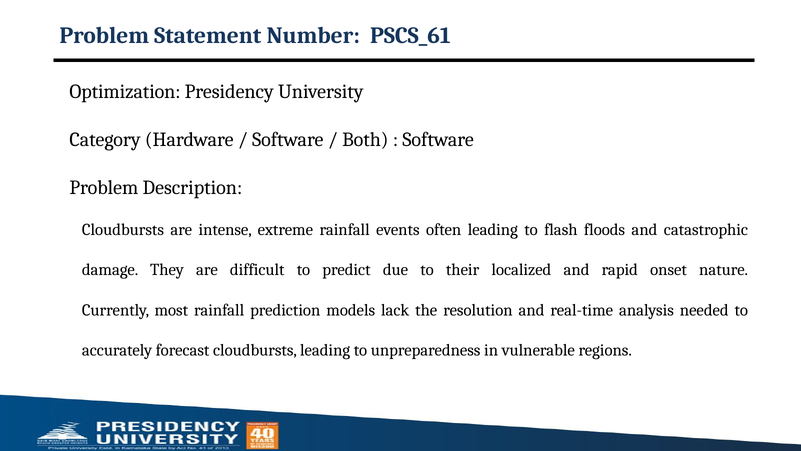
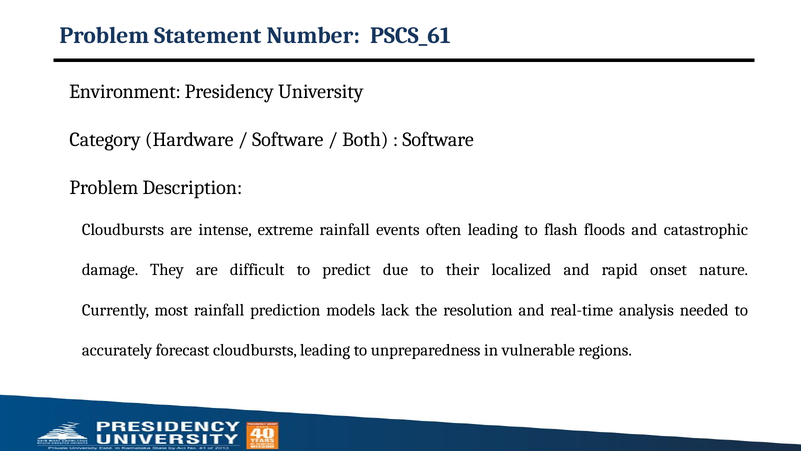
Optimization: Optimization -> Environment
